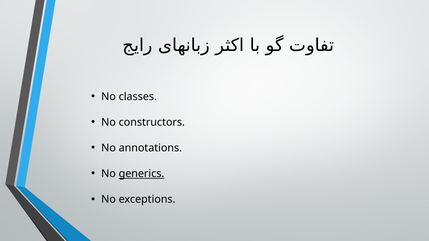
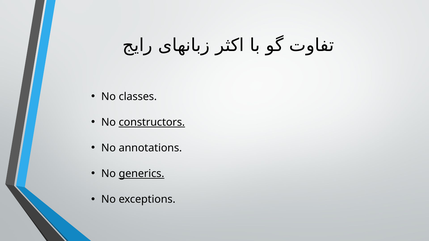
constructors underline: none -> present
